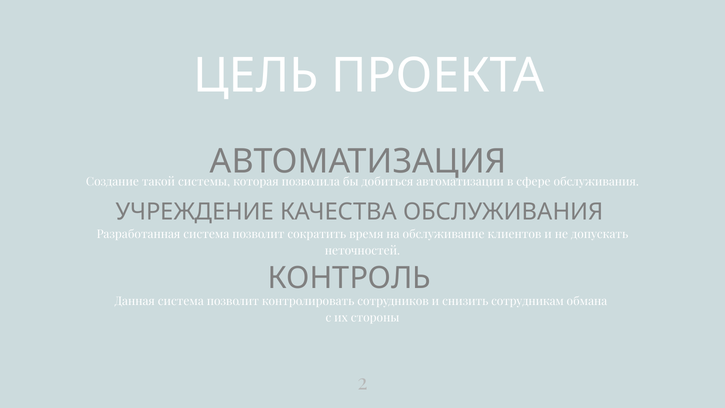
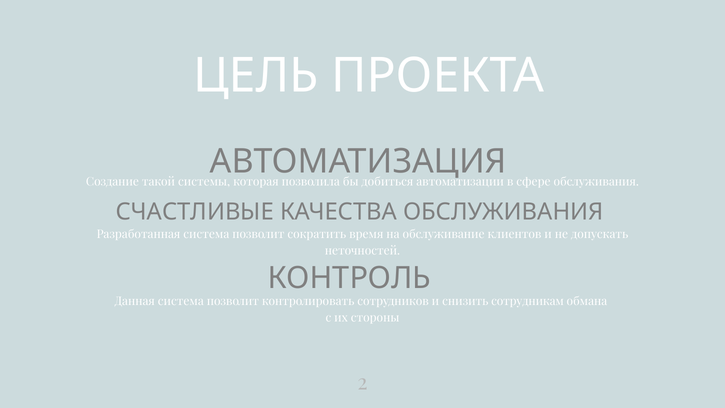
УЧРЕЖДЕНИЕ: УЧРЕЖДЕНИЕ -> СЧАСТЛИВЫЕ
